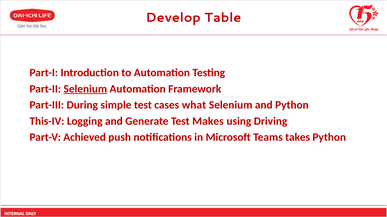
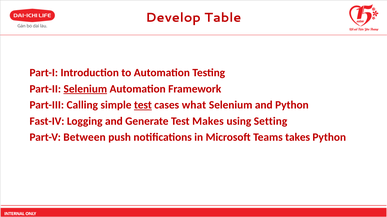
During: During -> Calling
test at (143, 105) underline: none -> present
This-IV: This-IV -> Fast-IV
Driving: Driving -> Setting
Achieved: Achieved -> Between
